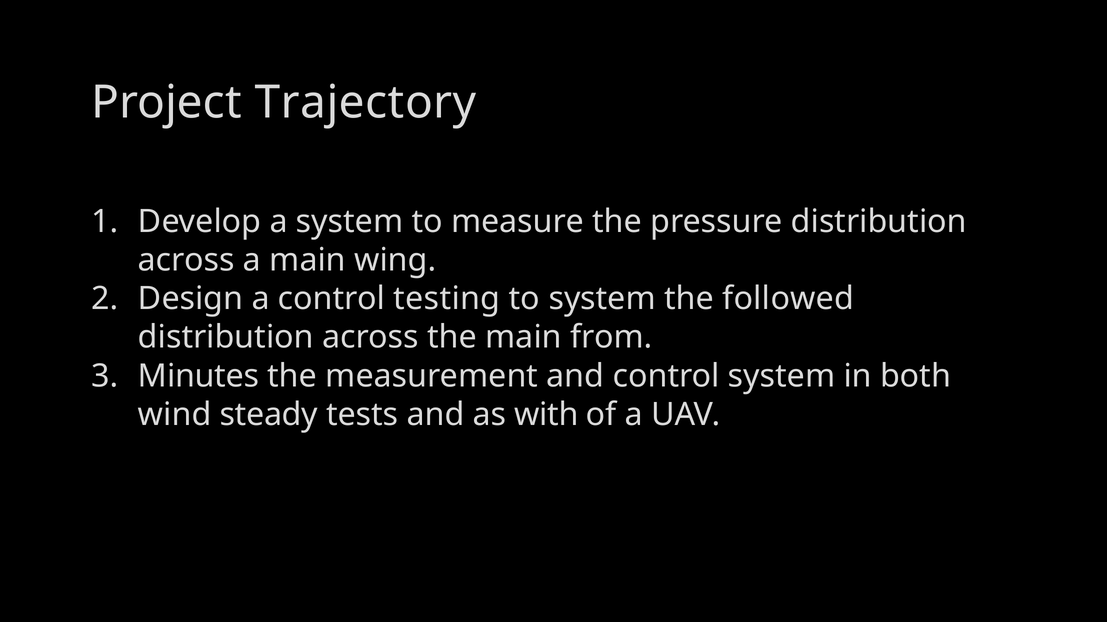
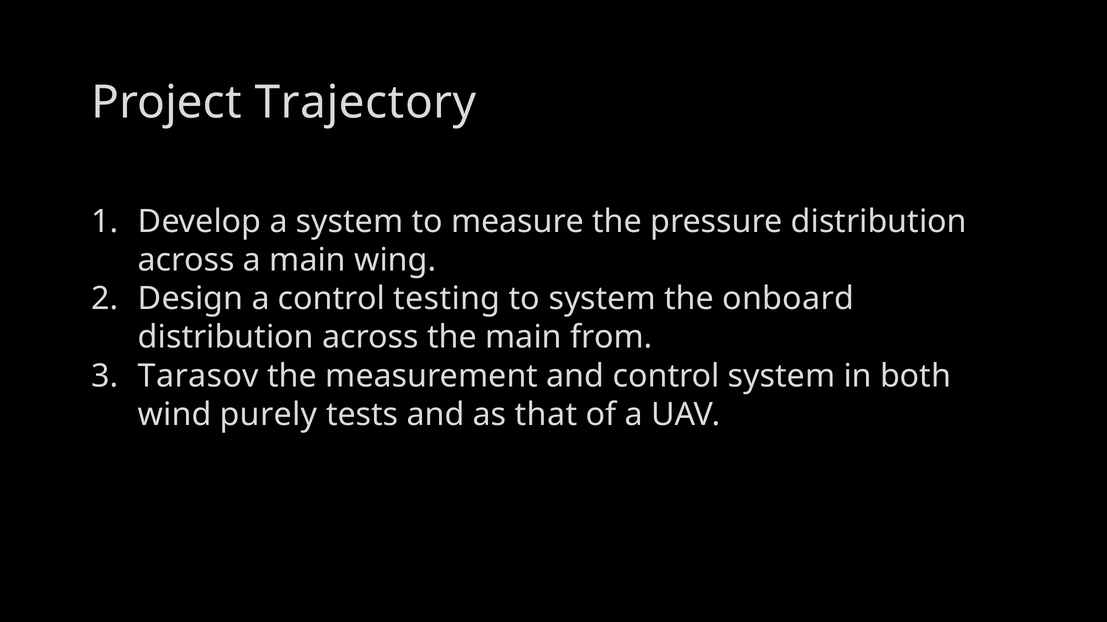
followed: followed -> onboard
Minutes: Minutes -> Tarasov
steady: steady -> purely
with: with -> that
